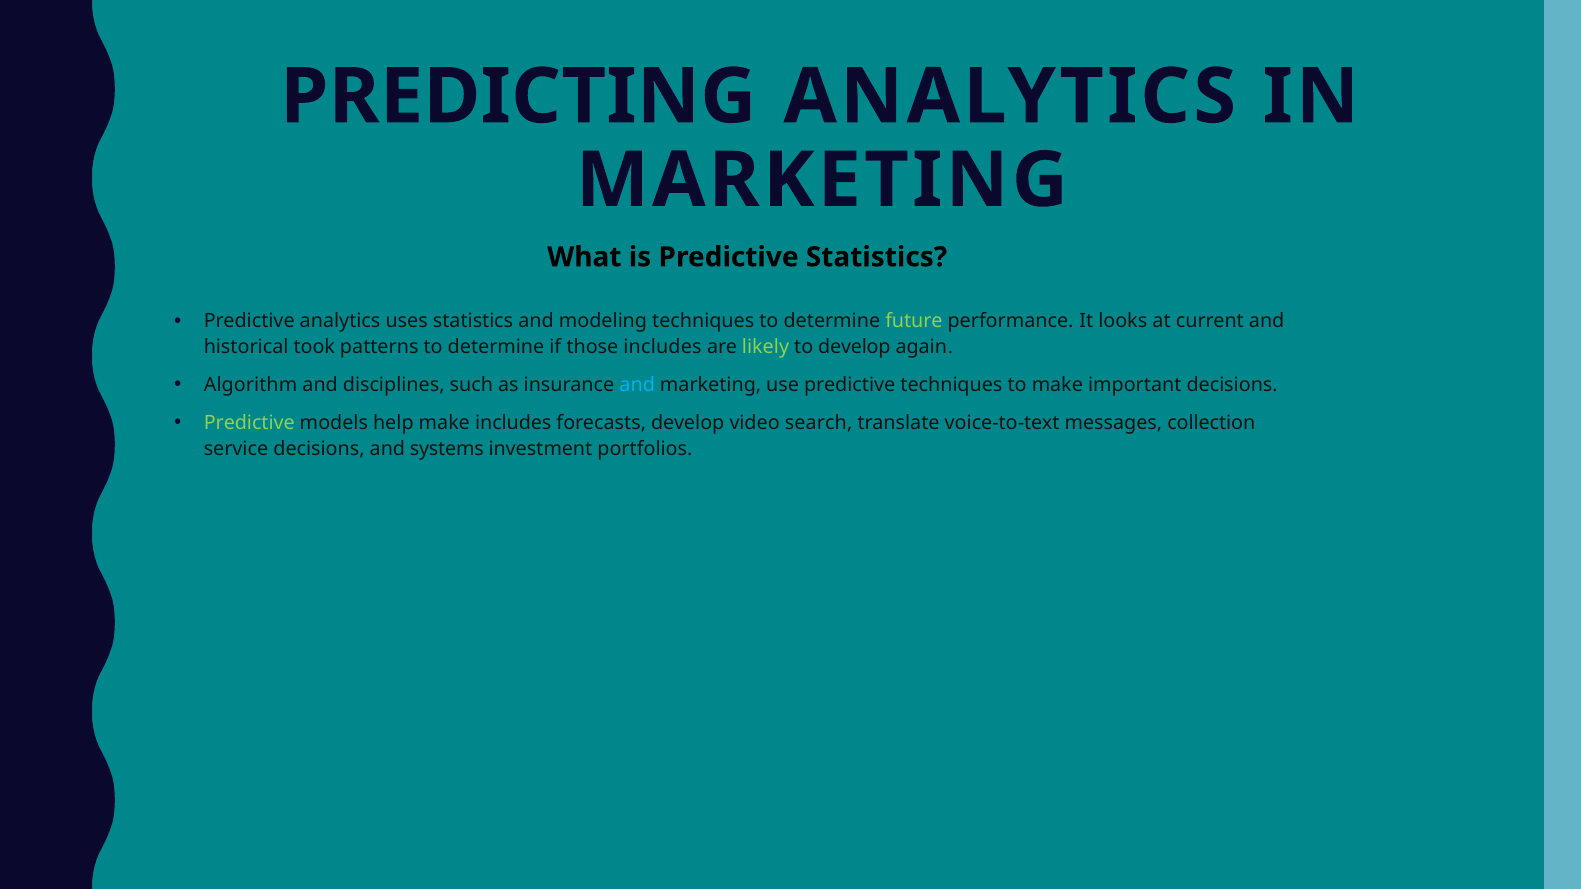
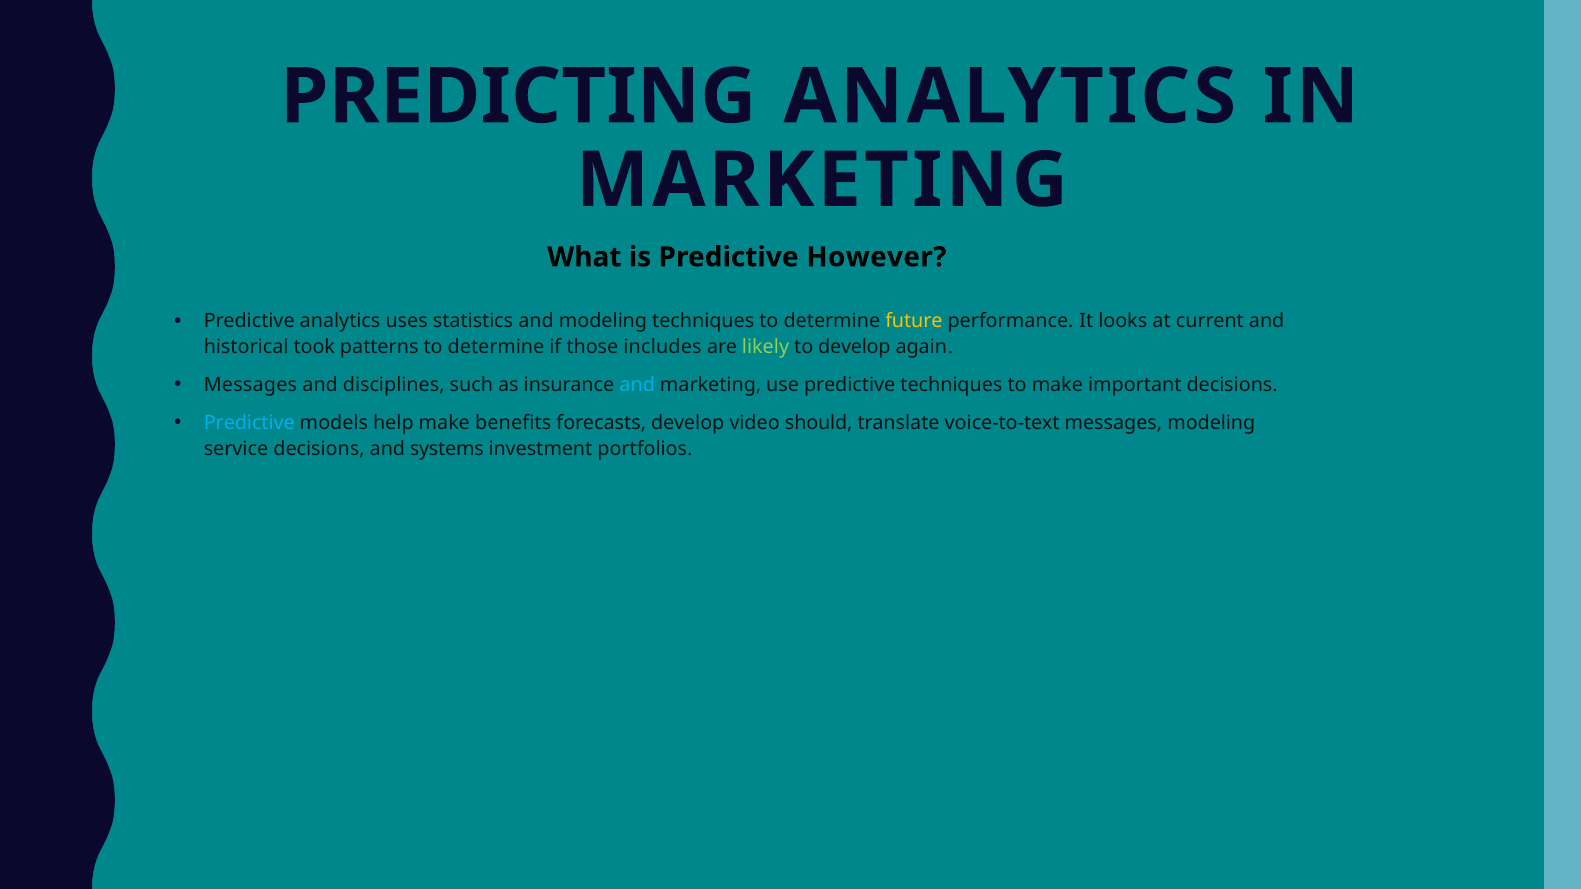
Predictive Statistics: Statistics -> However
future colour: light green -> yellow
Algorithm at (251, 385): Algorithm -> Messages
Predictive at (249, 423) colour: light green -> light blue
make includes: includes -> benefits
search: search -> should
messages collection: collection -> modeling
